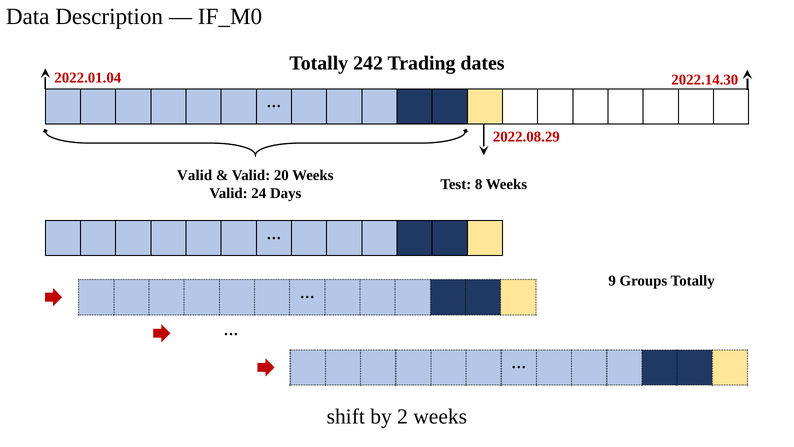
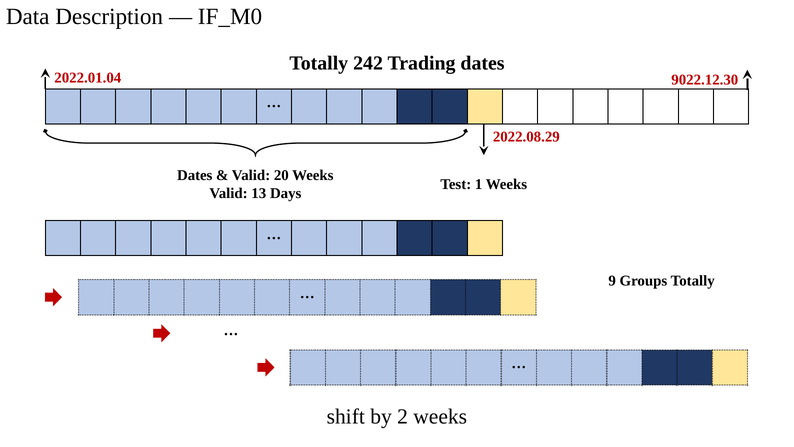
2022.14.30: 2022.14.30 -> 9022.12.30
Valid at (195, 175): Valid -> Dates
8: 8 -> 1
24: 24 -> 13
